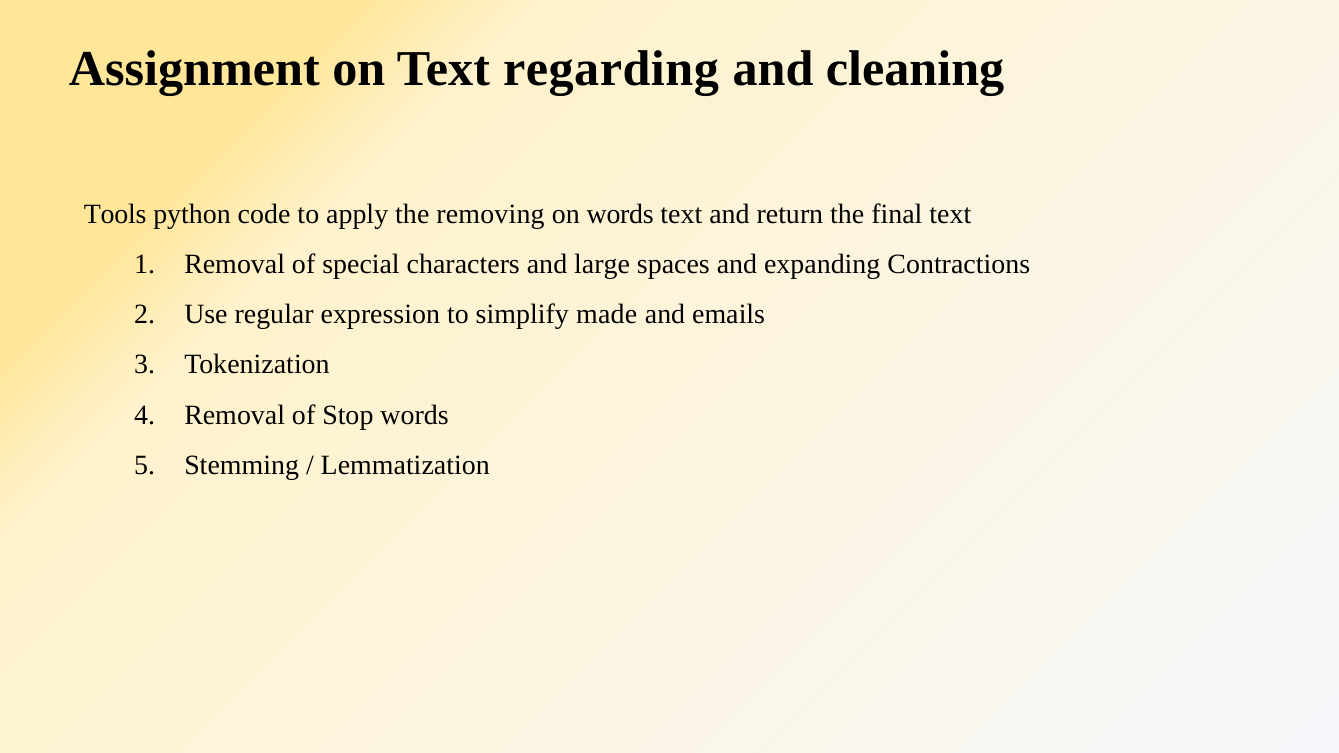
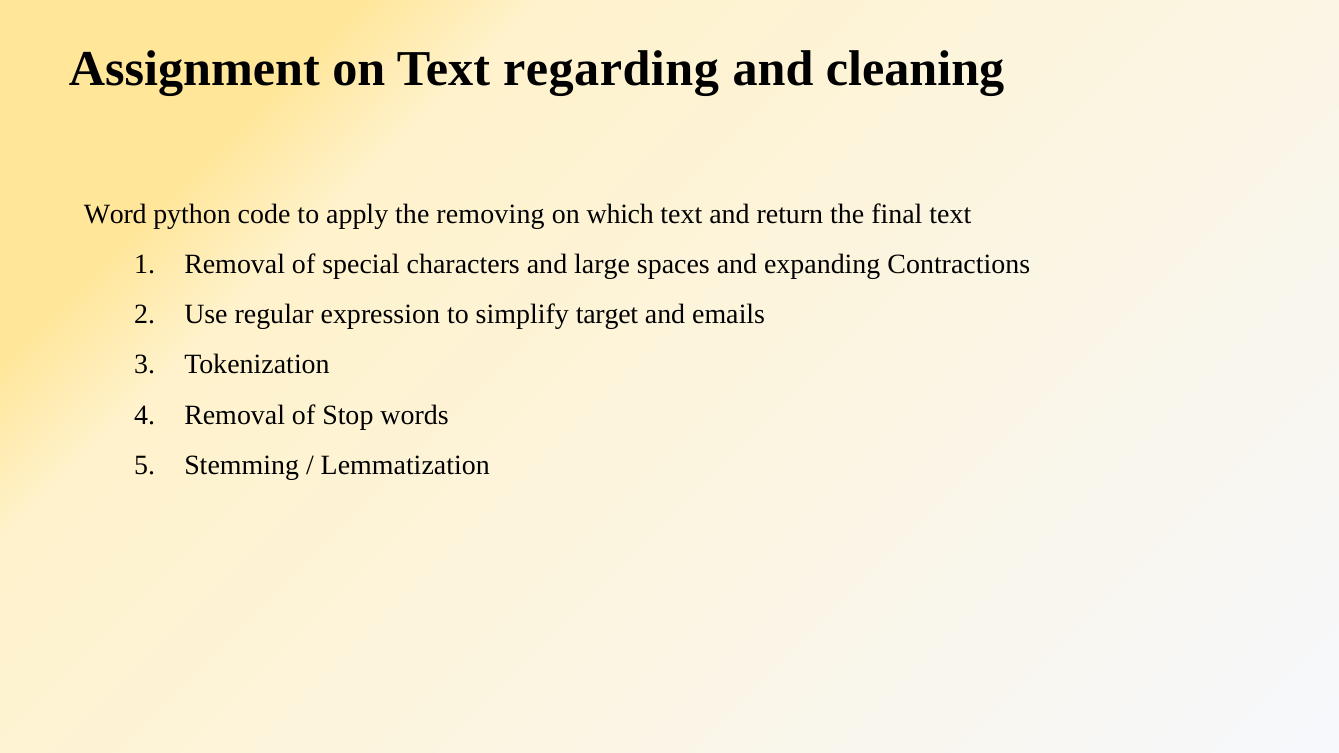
Tools: Tools -> Word
on words: words -> which
made: made -> target
